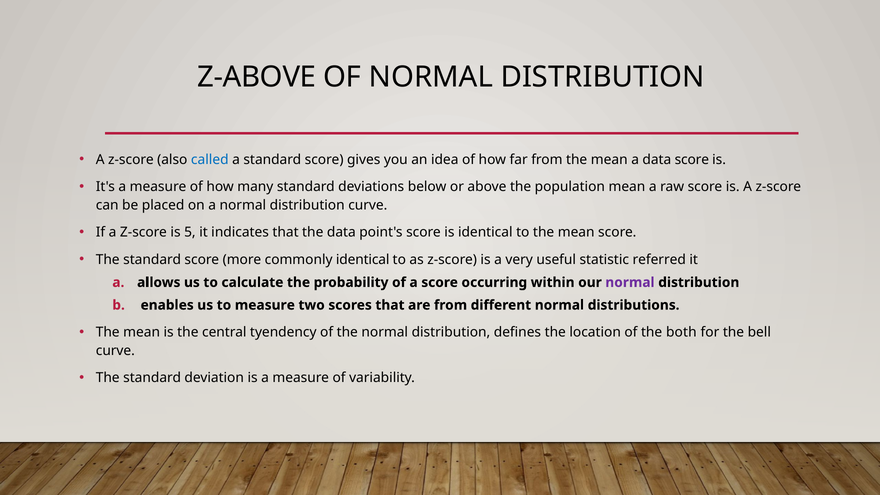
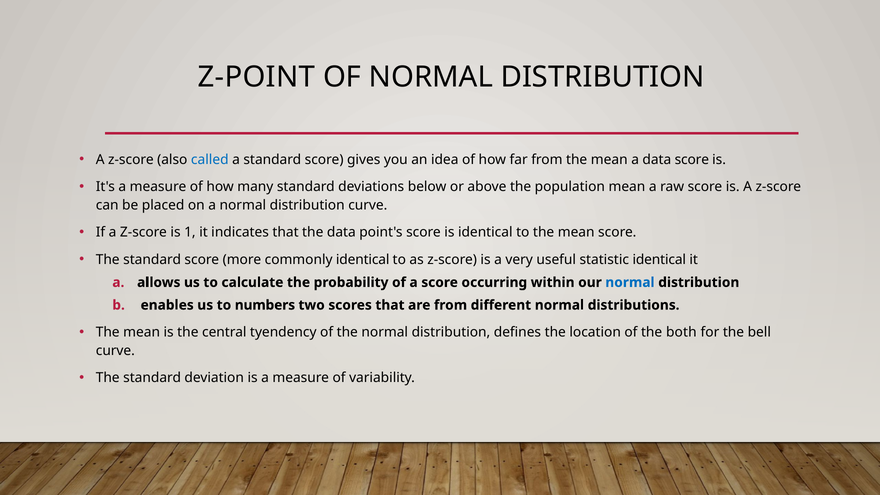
Z-ABOVE: Z-ABOVE -> Z-POINT
5: 5 -> 1
statistic referred: referred -> identical
normal at (630, 282) colour: purple -> blue
to measure: measure -> numbers
